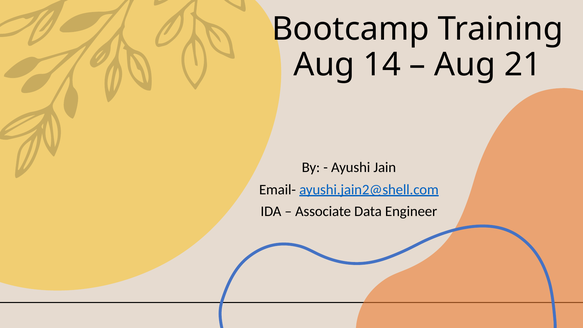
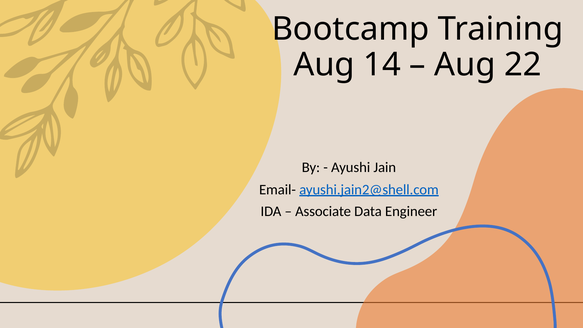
21: 21 -> 22
